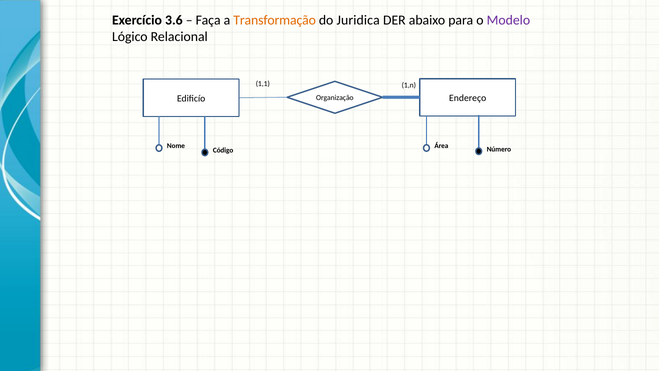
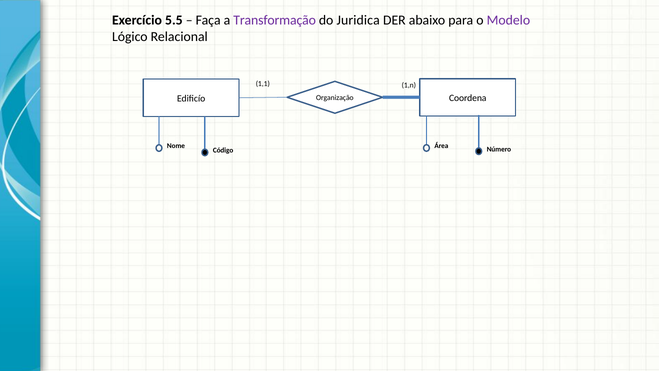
3.6: 3.6 -> 5.5
Transformação colour: orange -> purple
Endereço: Endereço -> Coordena
